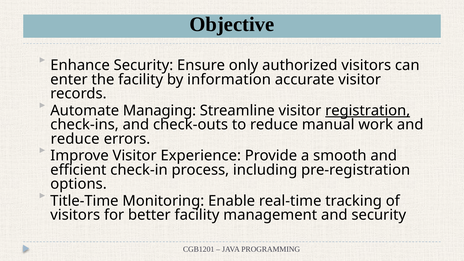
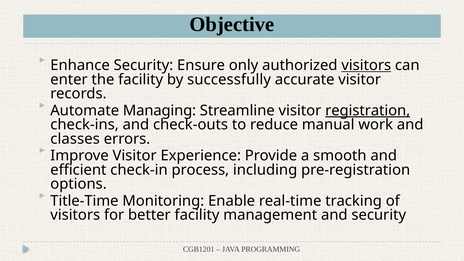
visitors at (366, 65) underline: none -> present
information: information -> successfully
reduce at (75, 139): reduce -> classes
